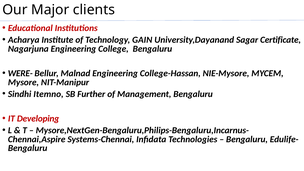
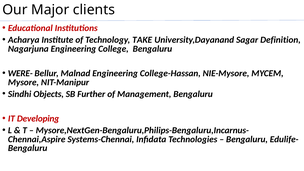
GAIN: GAIN -> TAKE
Certificate: Certificate -> Definition
Itemno: Itemno -> Objects
